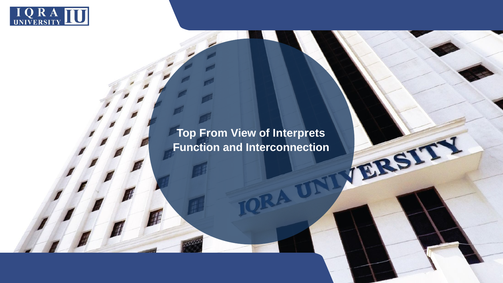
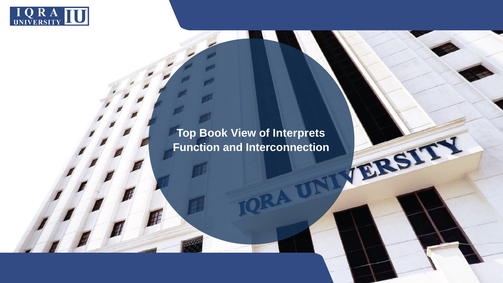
From: From -> Book
